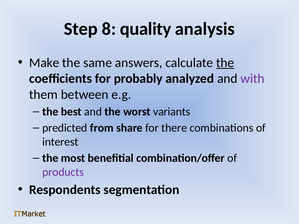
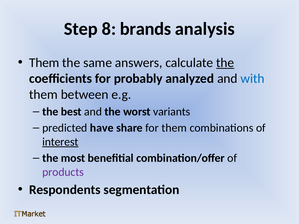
quality: quality -> brands
Make at (44, 63): Make -> Them
with colour: purple -> blue
from: from -> have
for there: there -> them
interest underline: none -> present
